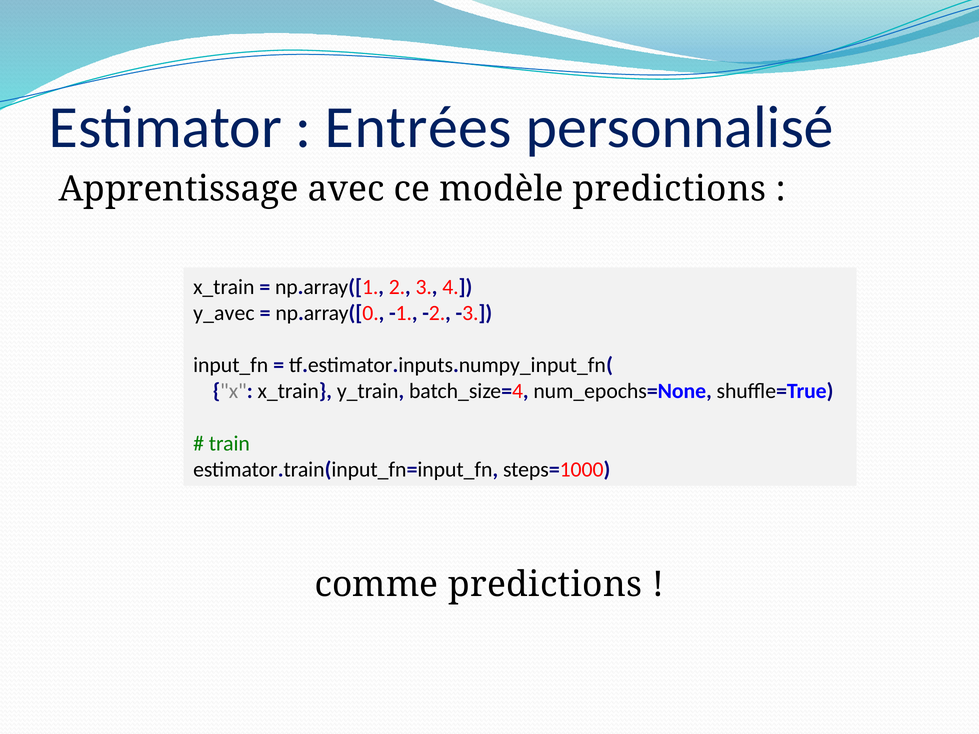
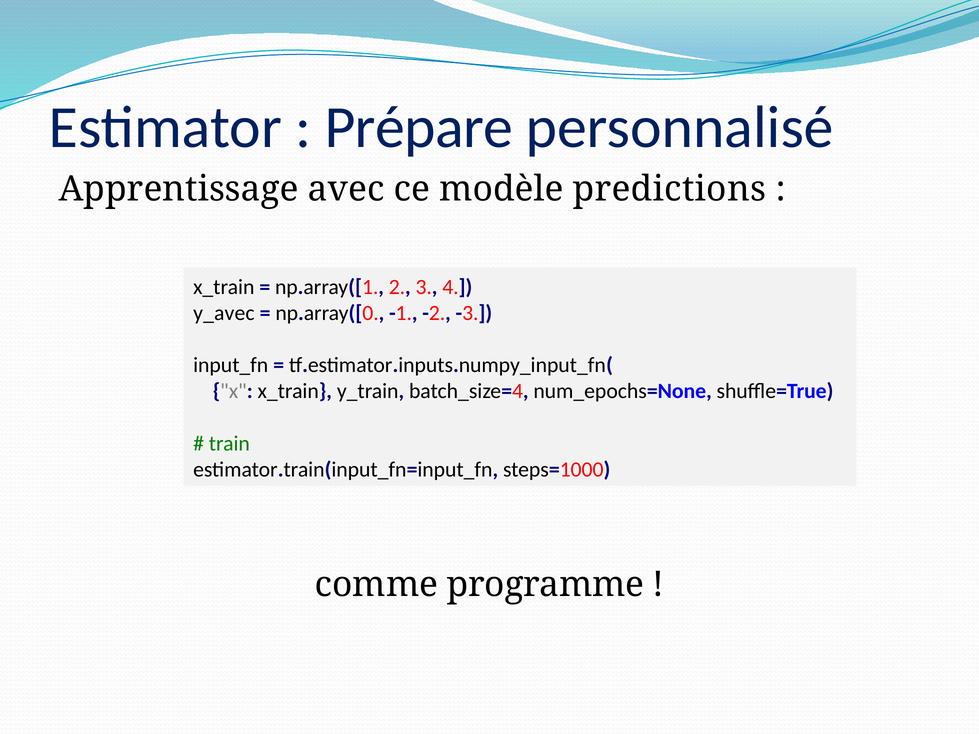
Entrées: Entrées -> Prépare
comme predictions: predictions -> programme
